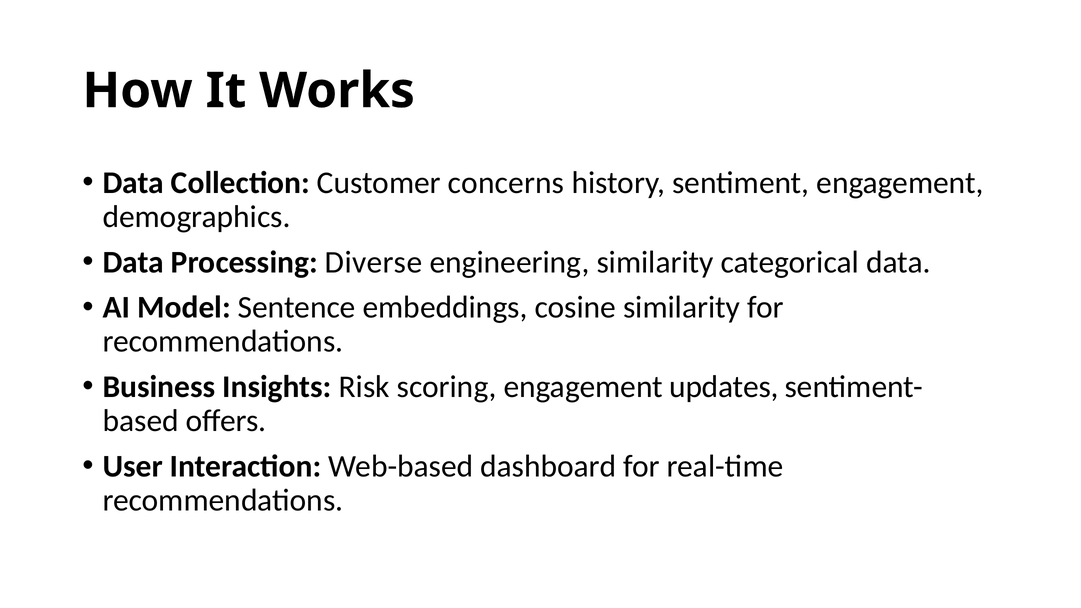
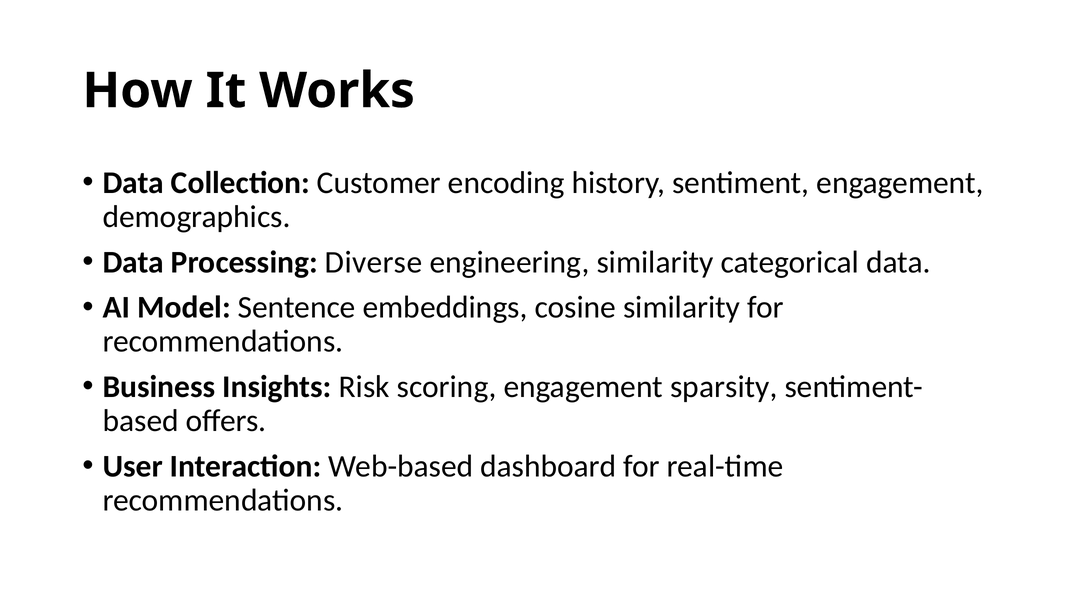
concerns: concerns -> encoding
updates: updates -> sparsity
